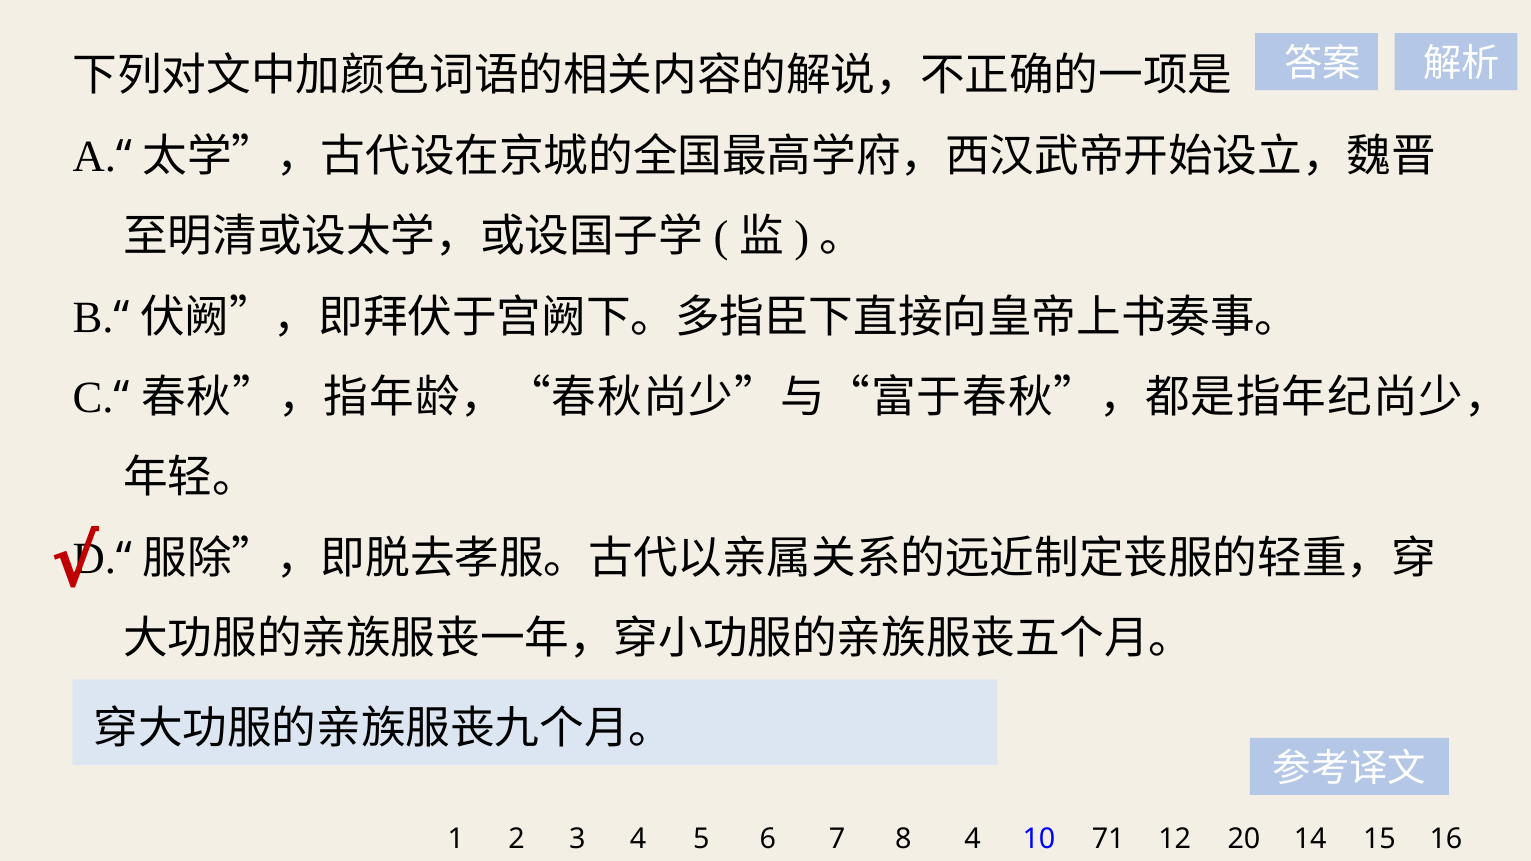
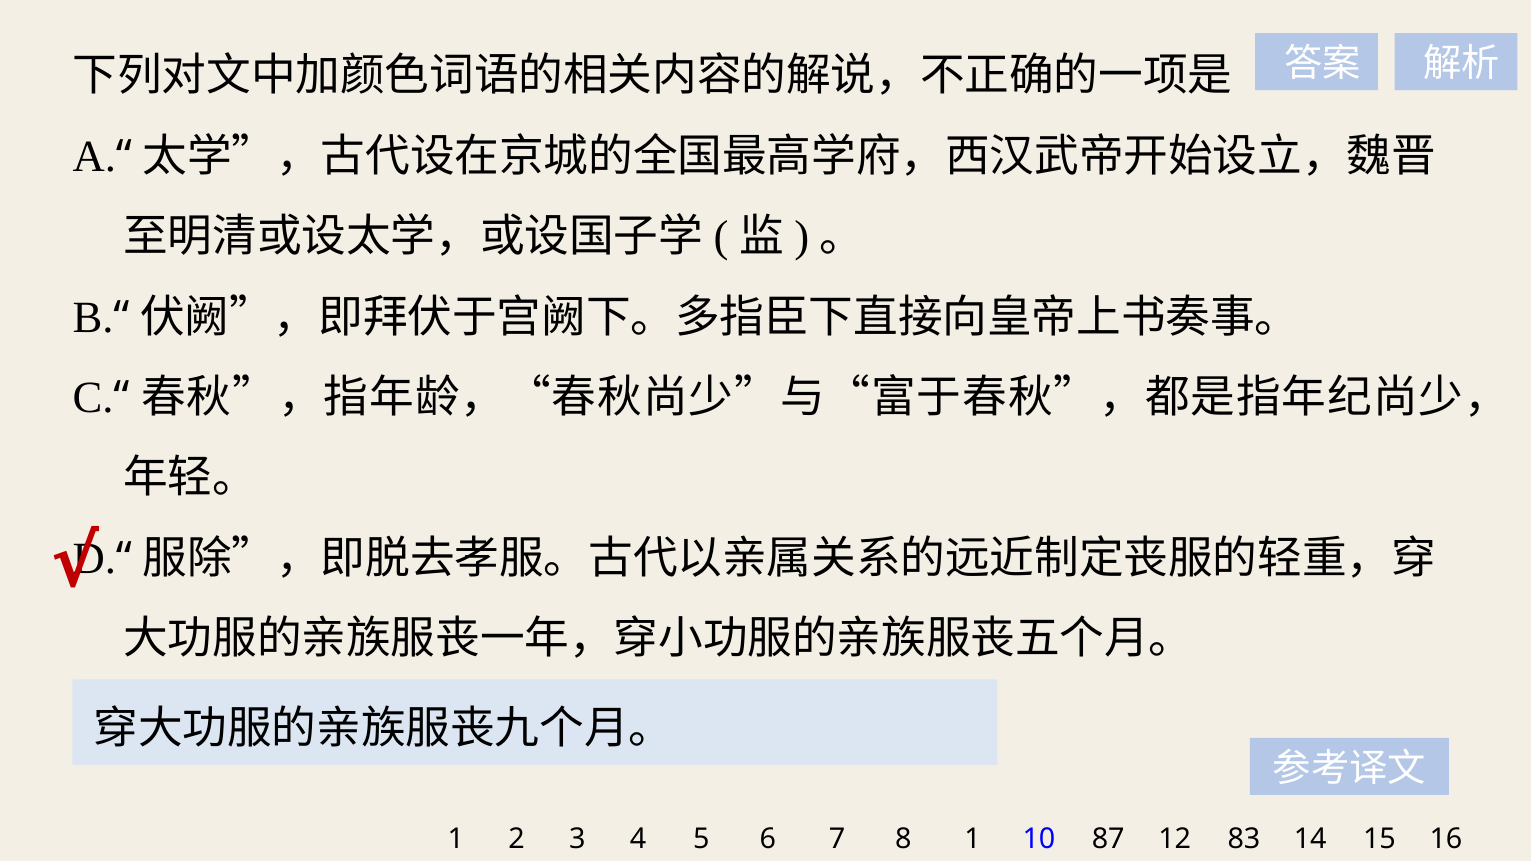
8 4: 4 -> 1
71: 71 -> 87
20: 20 -> 83
